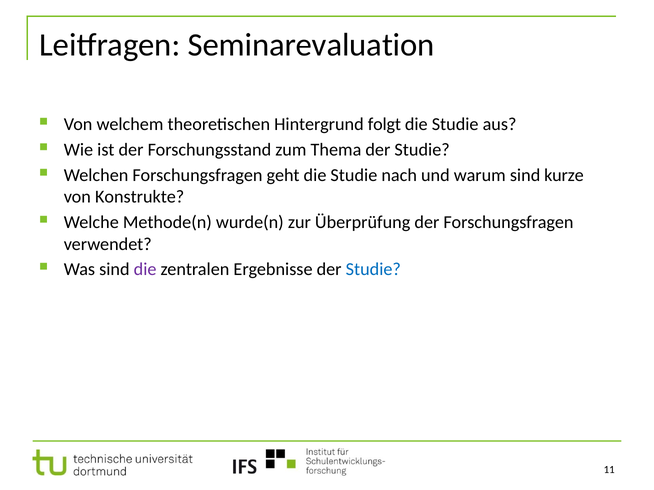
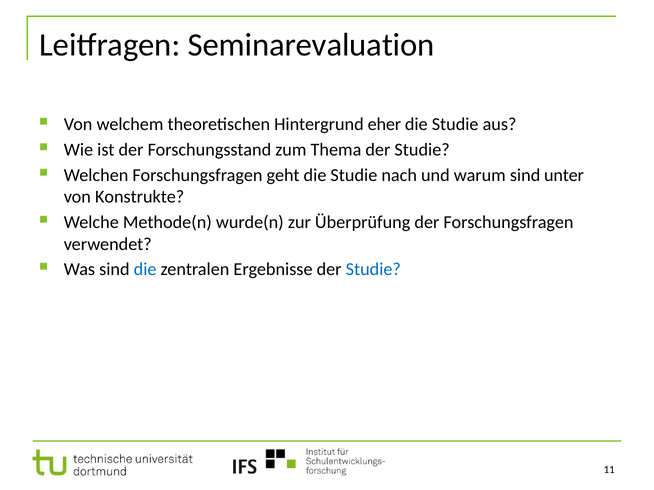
folgt: folgt -> eher
kurze: kurze -> unter
die at (145, 270) colour: purple -> blue
